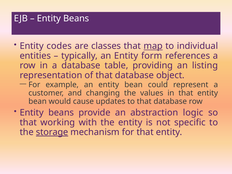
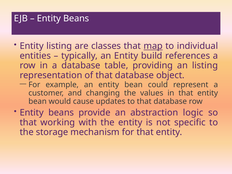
Entity codes: codes -> listing
form: form -> build
storage underline: present -> none
